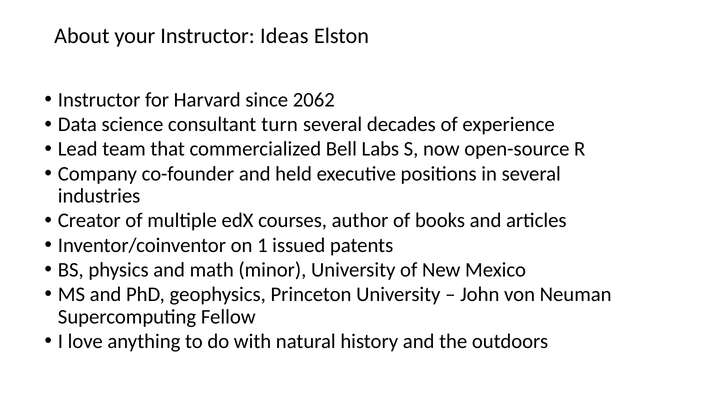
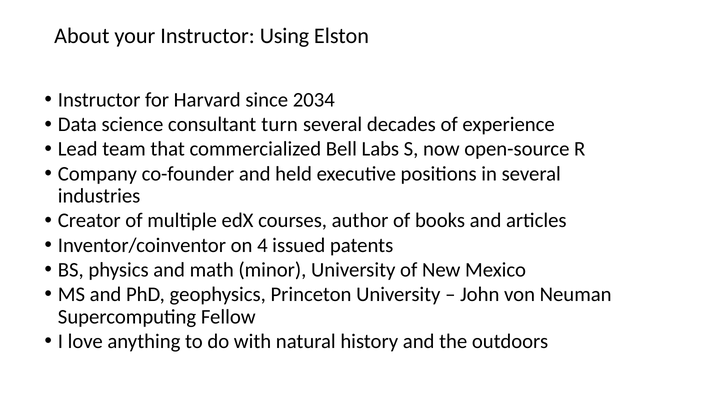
Ideas: Ideas -> Using
2062: 2062 -> 2034
1: 1 -> 4
